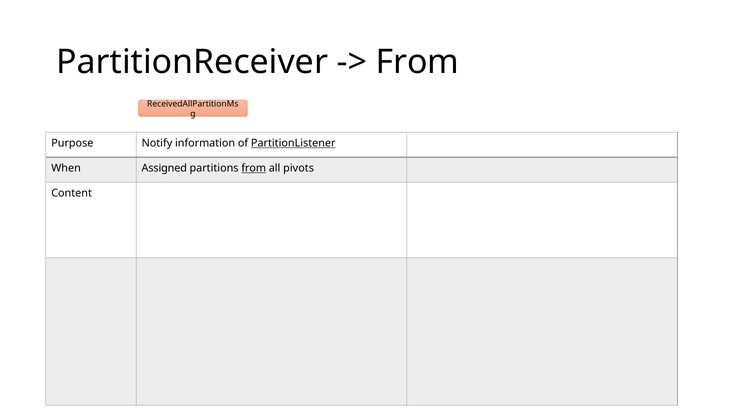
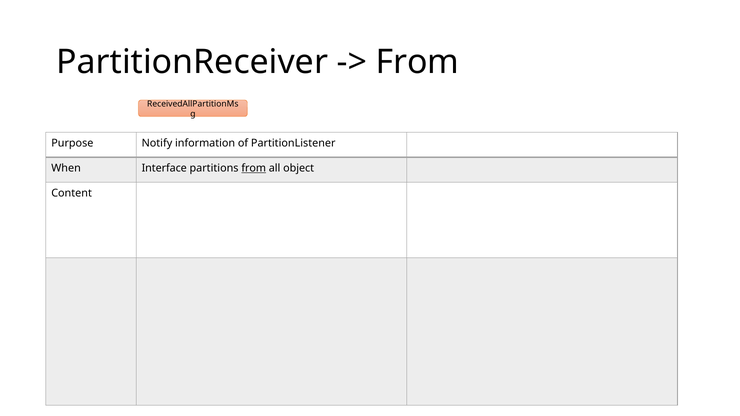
PartitionListener underline: present -> none
Assigned: Assigned -> Interface
pivots: pivots -> object
